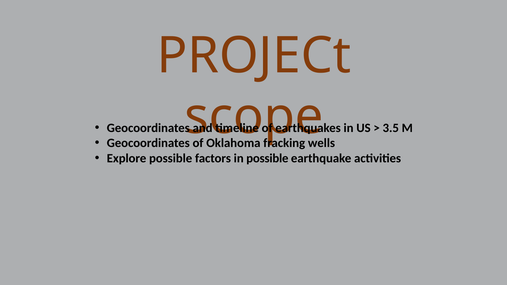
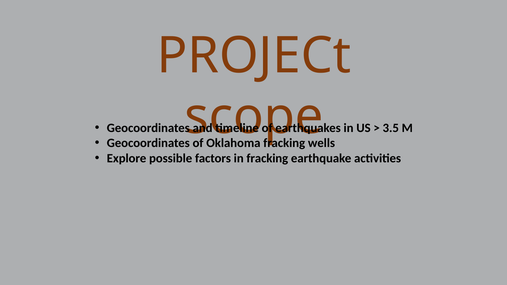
in possible: possible -> fracking
